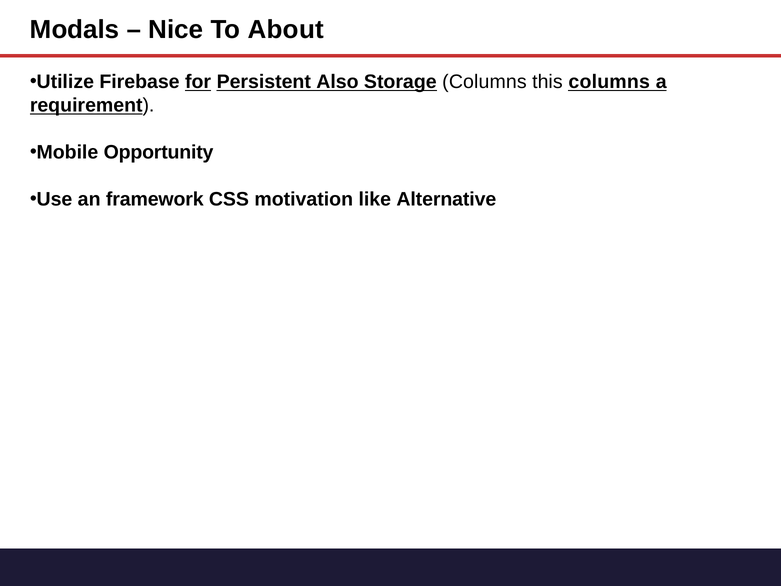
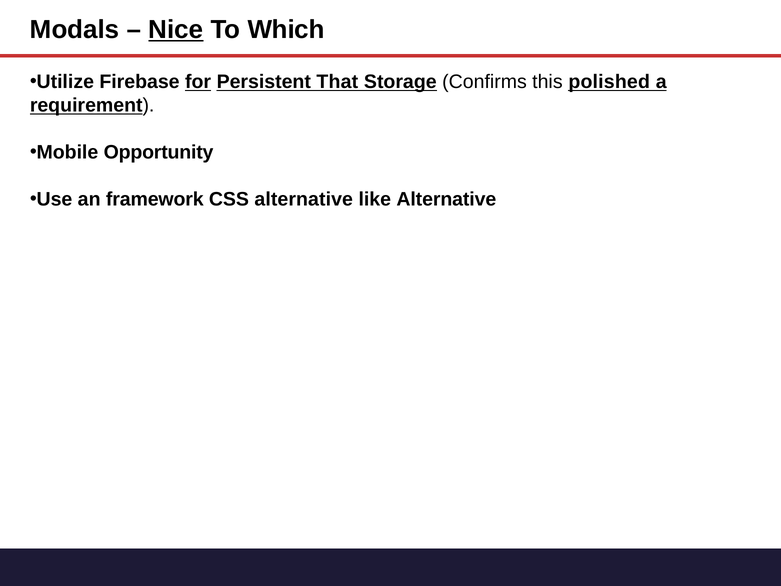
Nice underline: none -> present
About: About -> Which
Also: Also -> That
Storage Columns: Columns -> Confirms
this columns: columns -> polished
CSS motivation: motivation -> alternative
